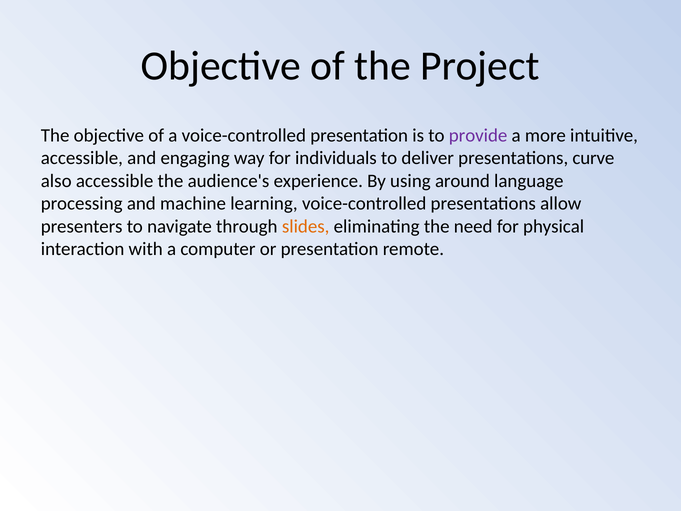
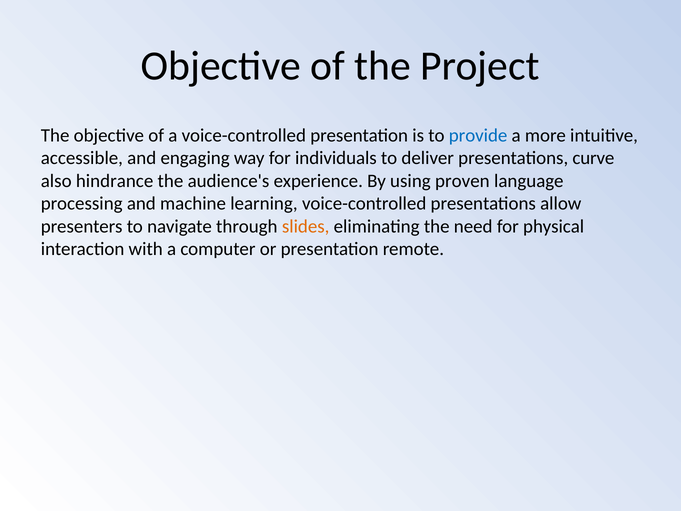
provide colour: purple -> blue
also accessible: accessible -> hindrance
around: around -> proven
